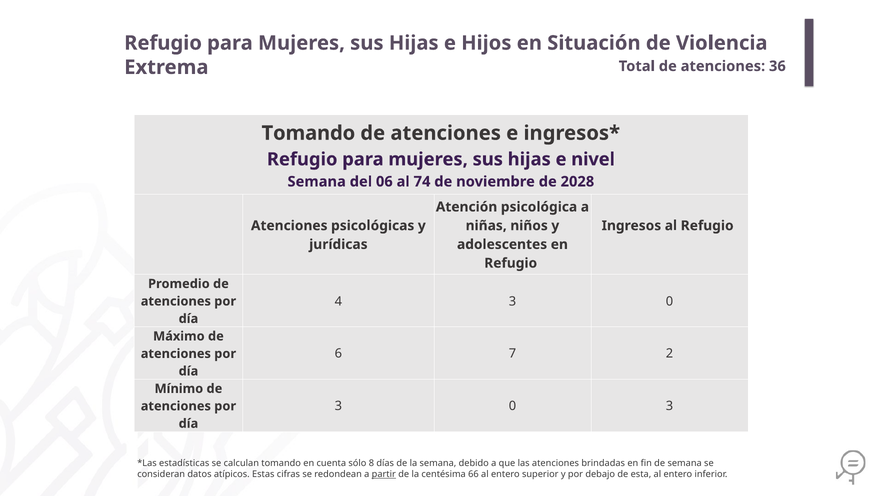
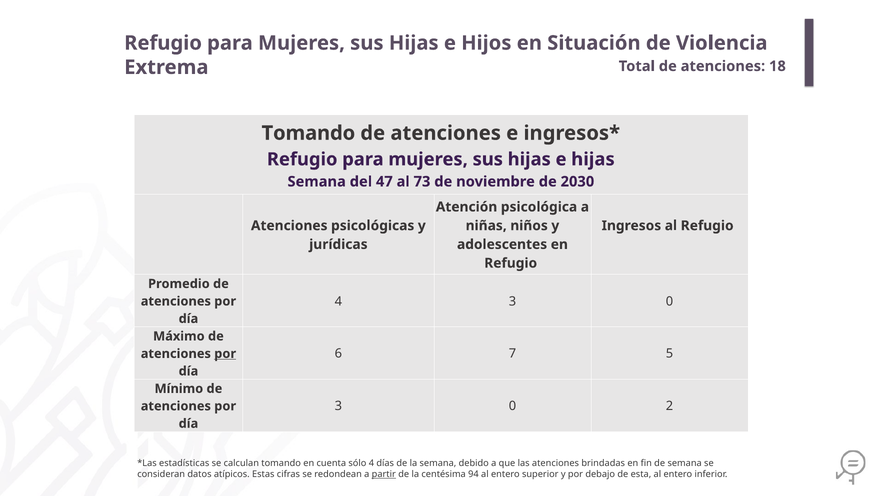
36: 36 -> 18
e nivel: nivel -> hijas
06: 06 -> 47
74: 74 -> 73
2028: 2028 -> 2030
2: 2 -> 5
por at (225, 354) underline: none -> present
0 3: 3 -> 2
sólo 8: 8 -> 4
66: 66 -> 94
